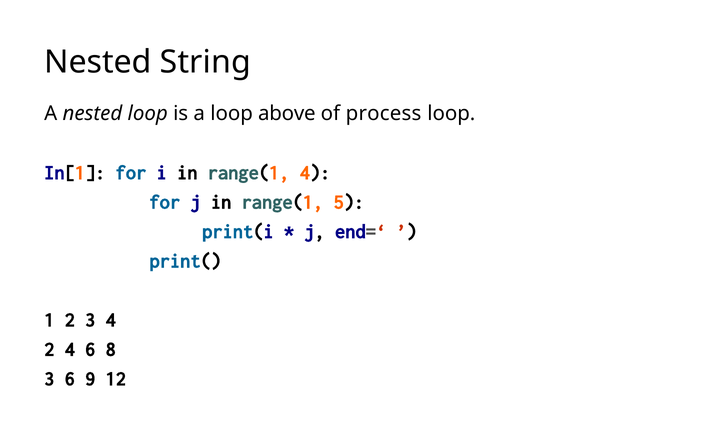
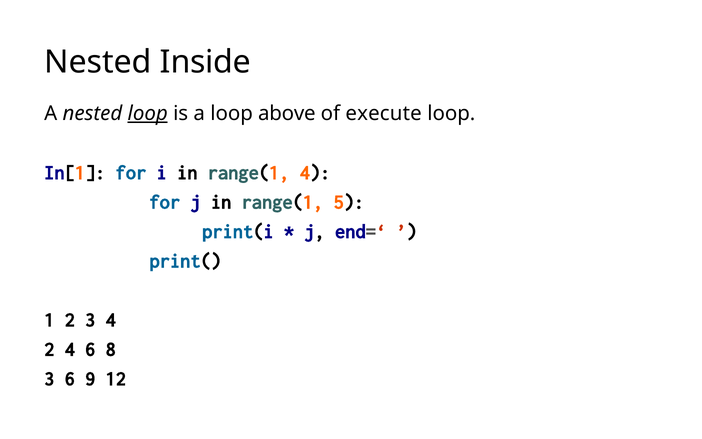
String: String -> Inside
loop at (148, 113) underline: none -> present
process: process -> execute
